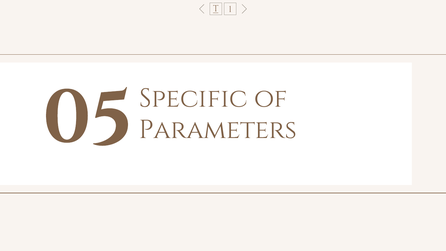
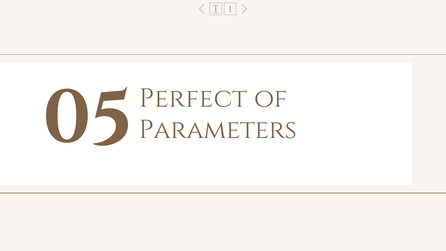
Specific: Specific -> Perfect
